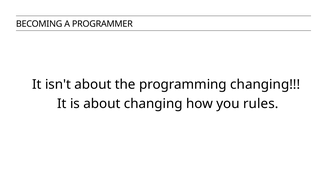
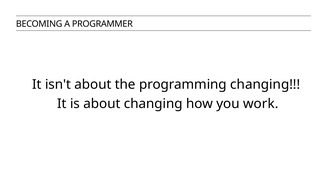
rules: rules -> work
